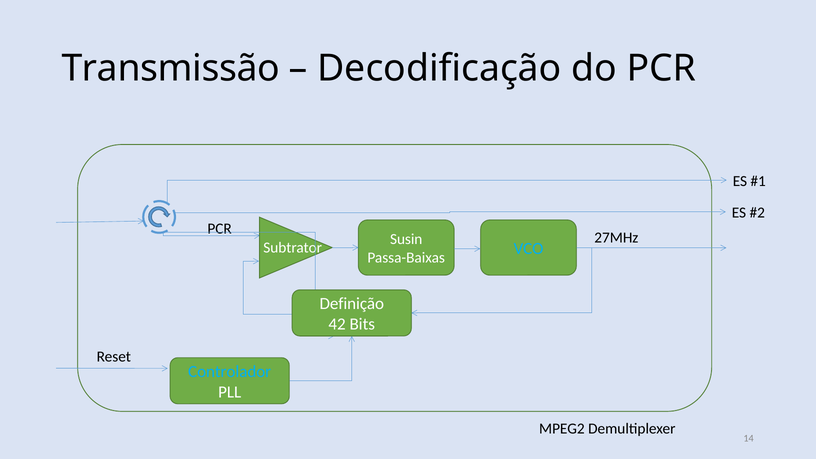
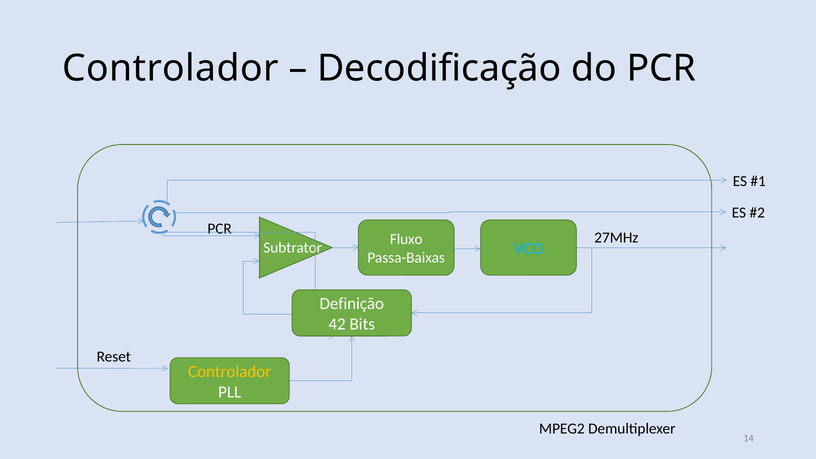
Transmissão at (171, 69): Transmissão -> Controlador
Susin: Susin -> Fluxo
Controlador at (230, 372) colour: light blue -> yellow
